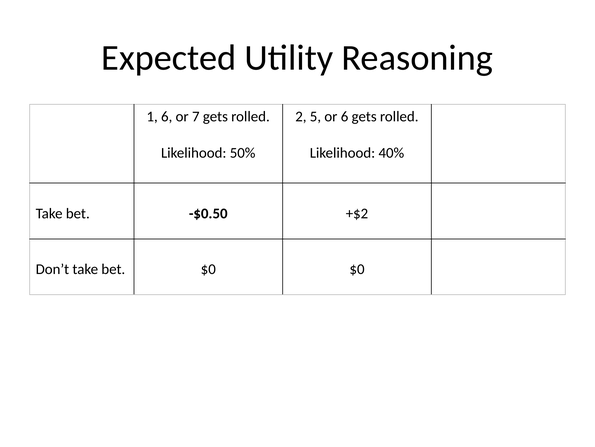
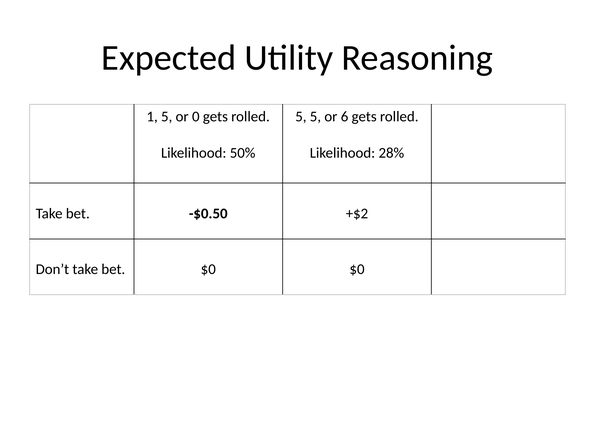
1 6: 6 -> 5
7: 7 -> 0
2 at (301, 116): 2 -> 5
40%: 40% -> 28%
